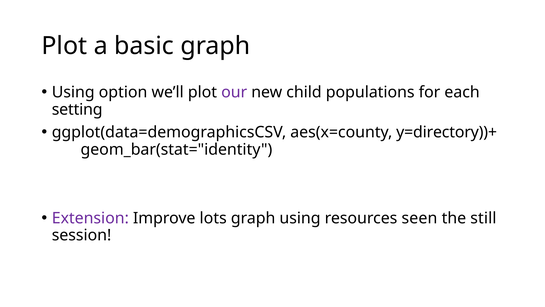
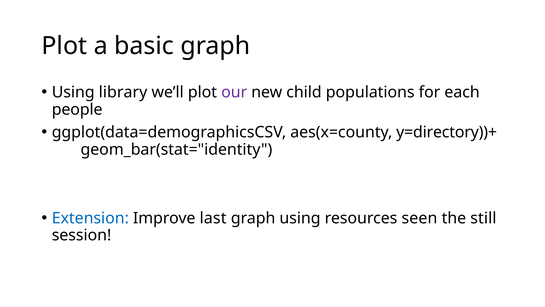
option: option -> library
setting: setting -> people
Extension colour: purple -> blue
lots: lots -> last
